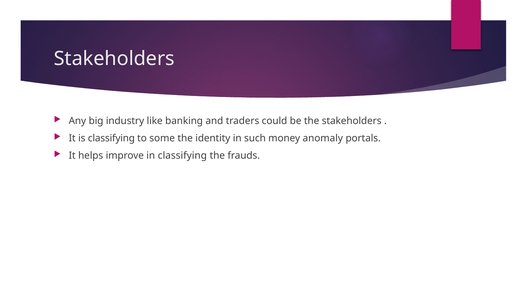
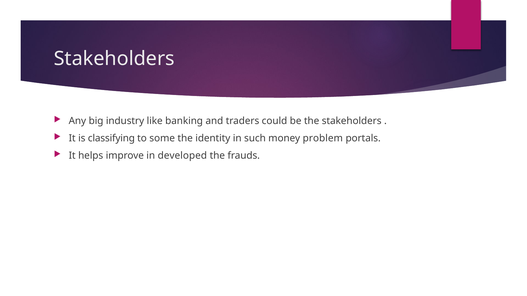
anomaly: anomaly -> problem
in classifying: classifying -> developed
